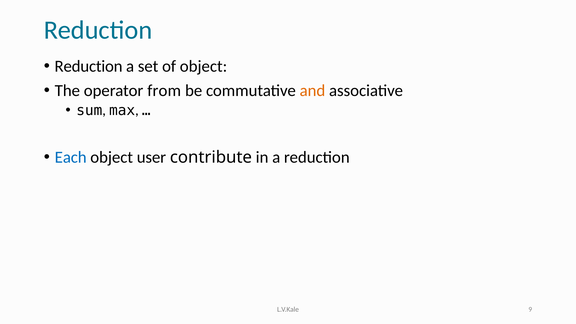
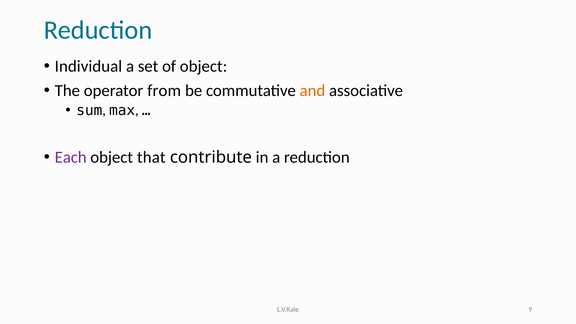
Reduction at (89, 66): Reduction -> Individual
Each colour: blue -> purple
user: user -> that
